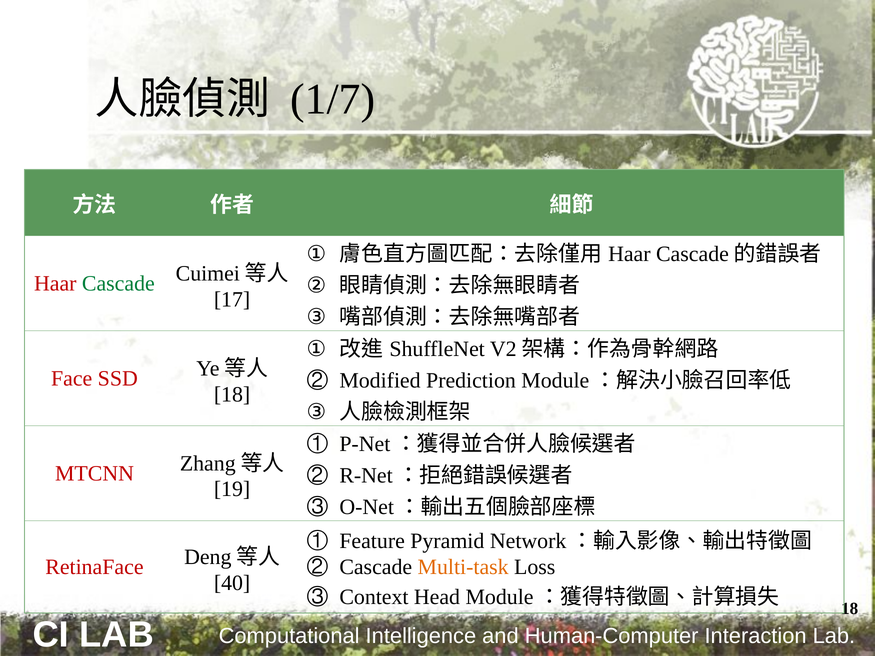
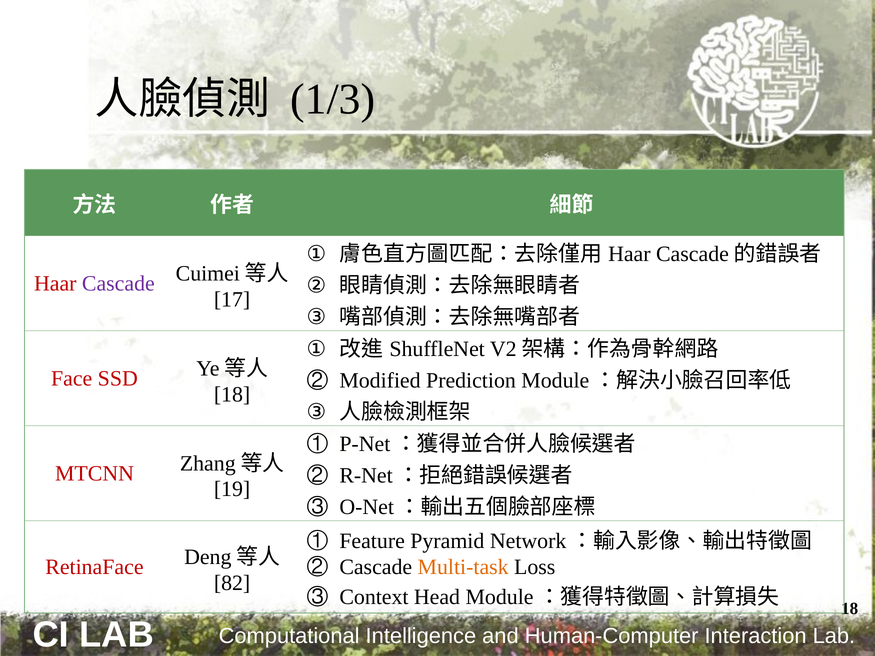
1/7: 1/7 -> 1/3
Cascade at (118, 284) colour: green -> purple
40: 40 -> 82
